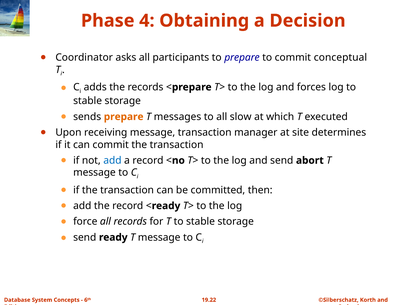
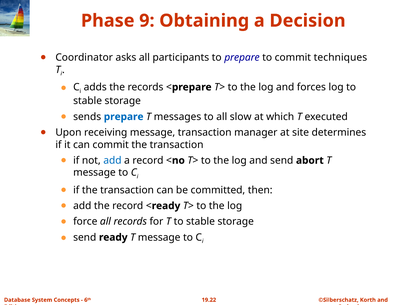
4: 4 -> 9
conceptual: conceptual -> techniques
prepare at (124, 117) colour: orange -> blue
